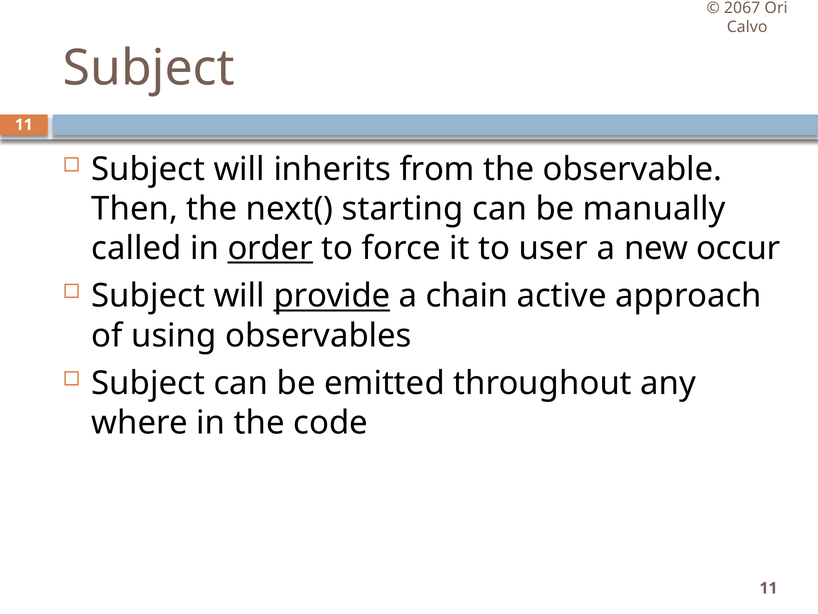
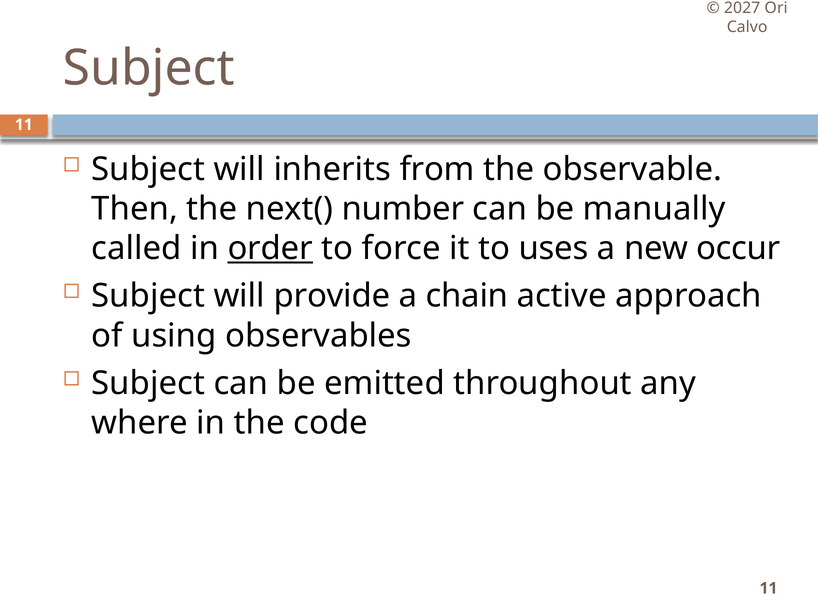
2067: 2067 -> 2027
starting: starting -> number
user: user -> uses
provide underline: present -> none
